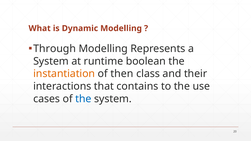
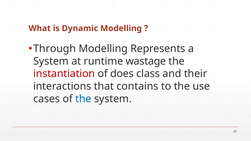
boolean: boolean -> wastage
instantiation colour: orange -> red
then: then -> does
